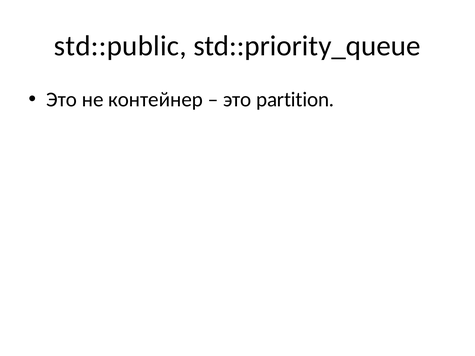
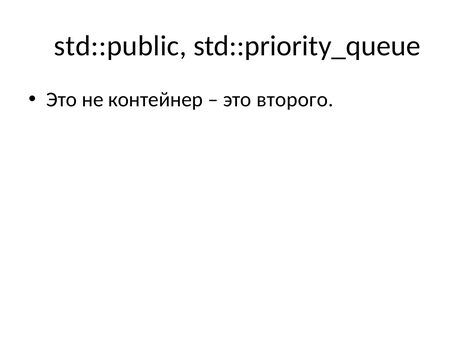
partition: partition -> второго
